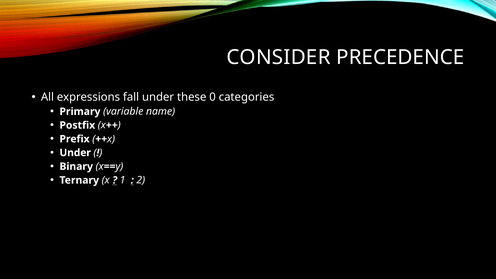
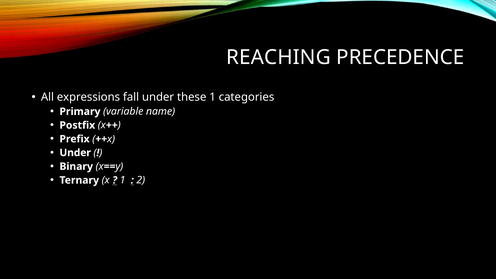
CONSIDER: CONSIDER -> REACHING
these 0: 0 -> 1
